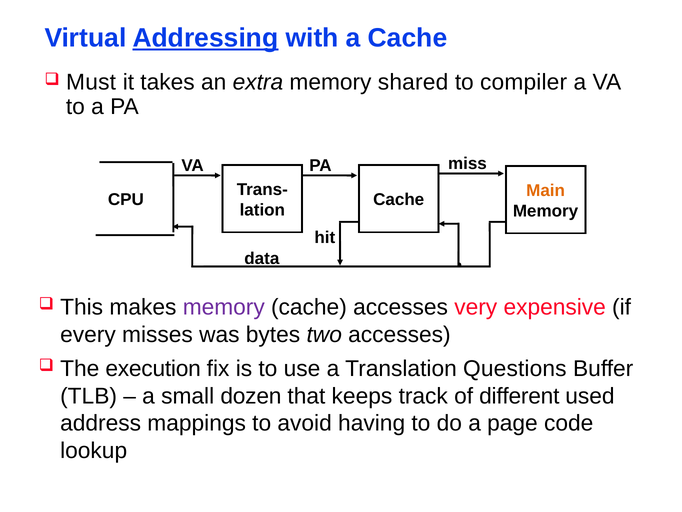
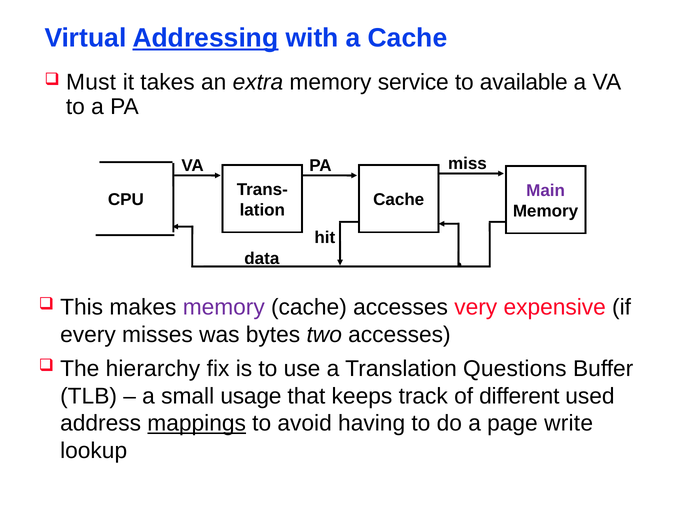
shared: shared -> service
compiler: compiler -> available
Main colour: orange -> purple
execution: execution -> hierarchy
dozen: dozen -> usage
mappings underline: none -> present
code: code -> write
